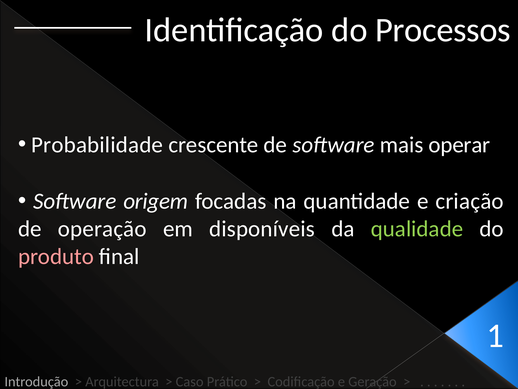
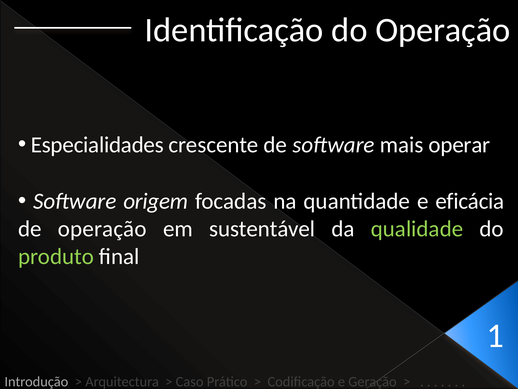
do Processos: Processos -> Operação
Probabilidade: Probabilidade -> Especialidades
criação: criação -> eficácia
disponíveis: disponíveis -> sustentável
produto colour: pink -> light green
